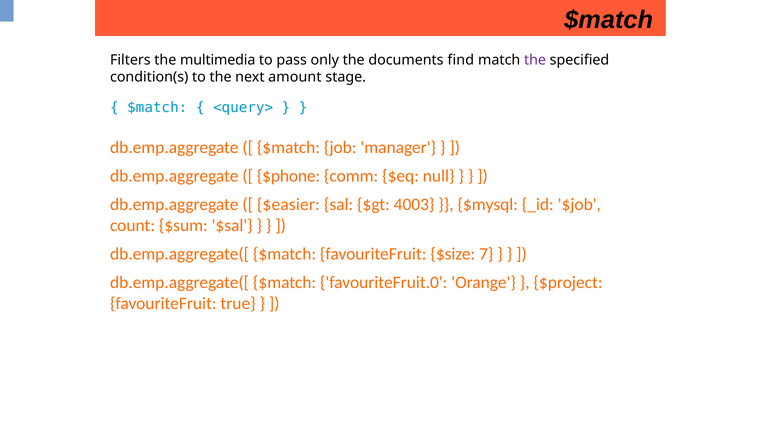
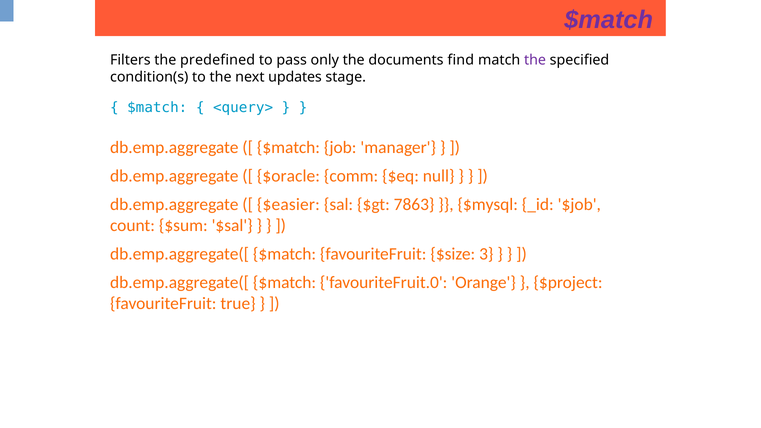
$match at (609, 20) colour: black -> purple
multimedia: multimedia -> predefined
amount: amount -> updates
$phone: $phone -> $oracle
4003: 4003 -> 7863
7: 7 -> 3
